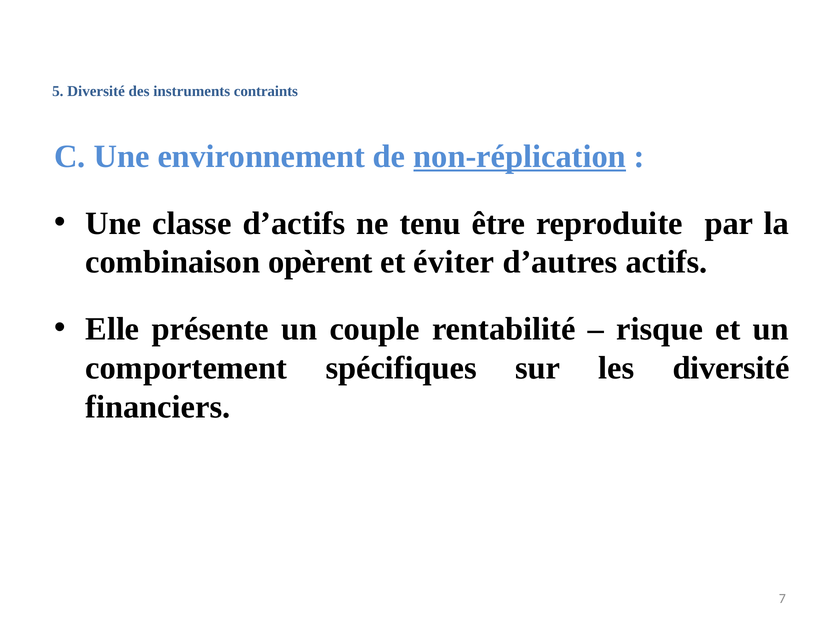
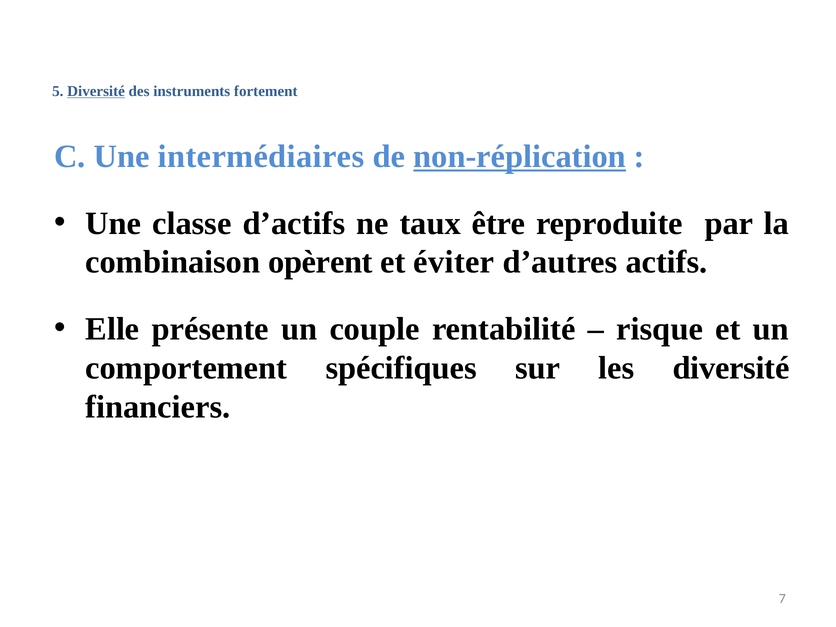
Diversité at (96, 91) underline: none -> present
contraints: contraints -> fortement
environnement: environnement -> intermédiaires
tenu: tenu -> taux
